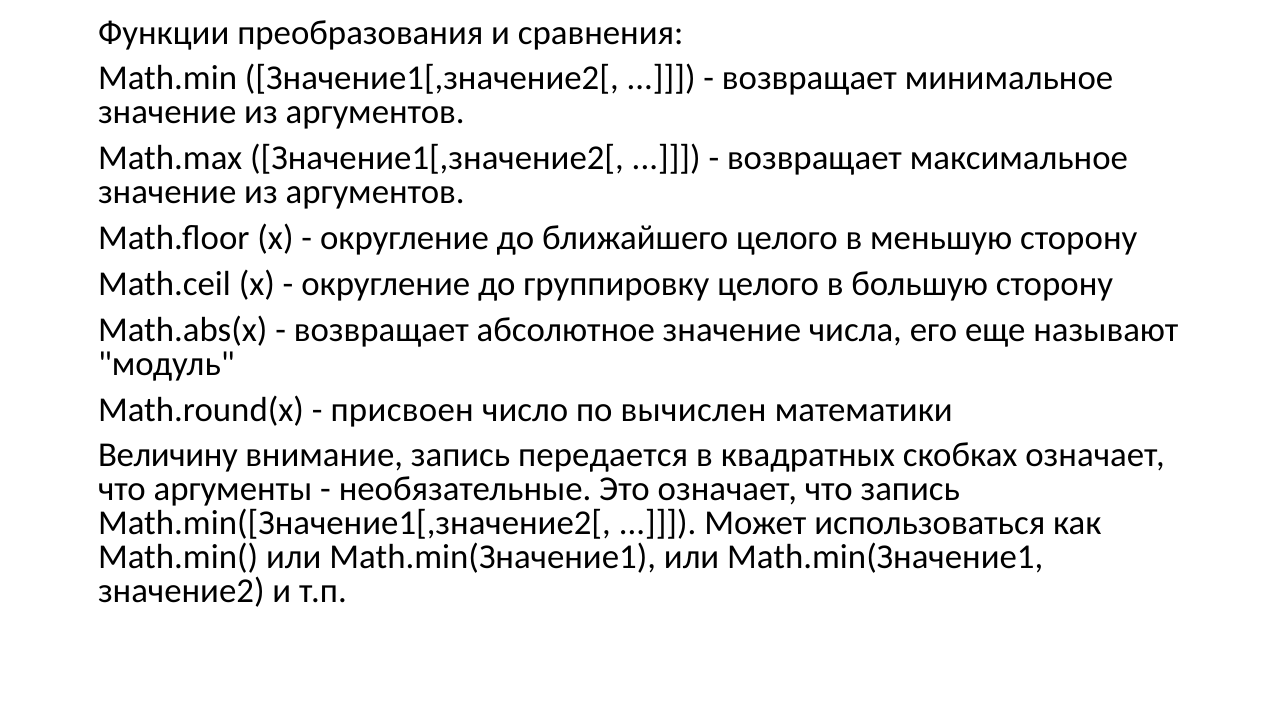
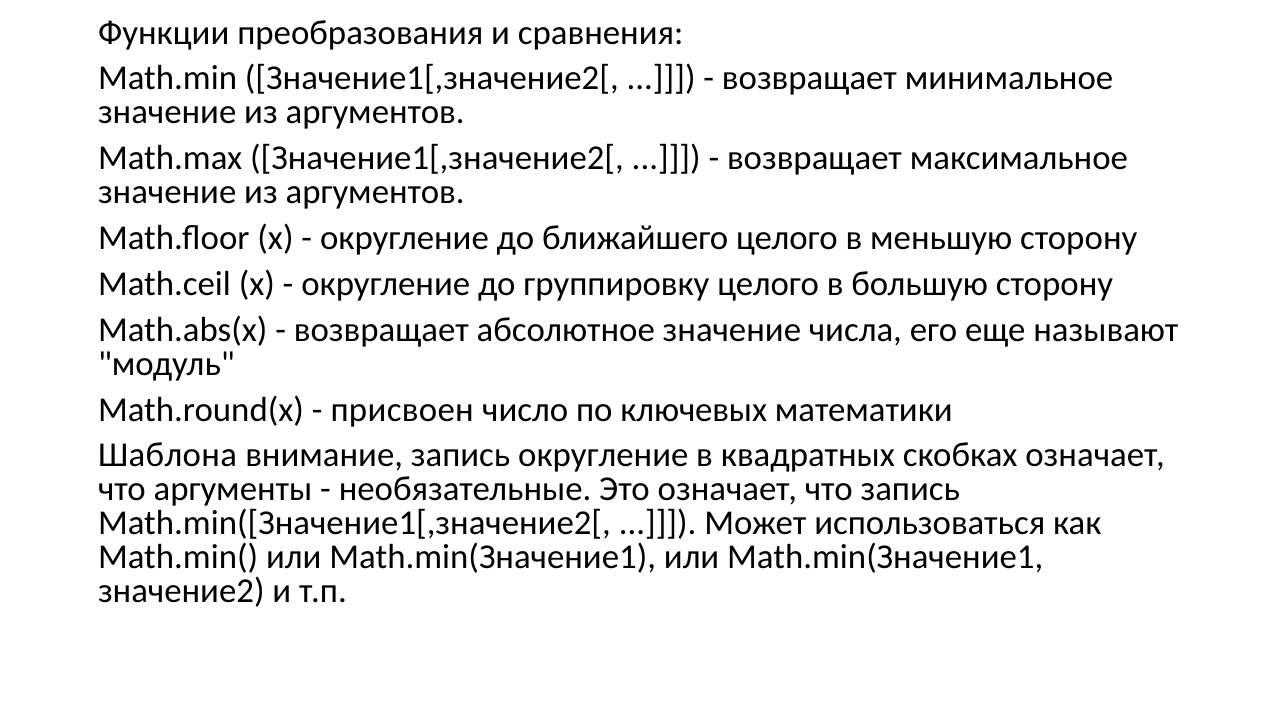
вычислен: вычислен -> ключевых
Величину: Величину -> Шаблона
запись передается: передается -> округление
